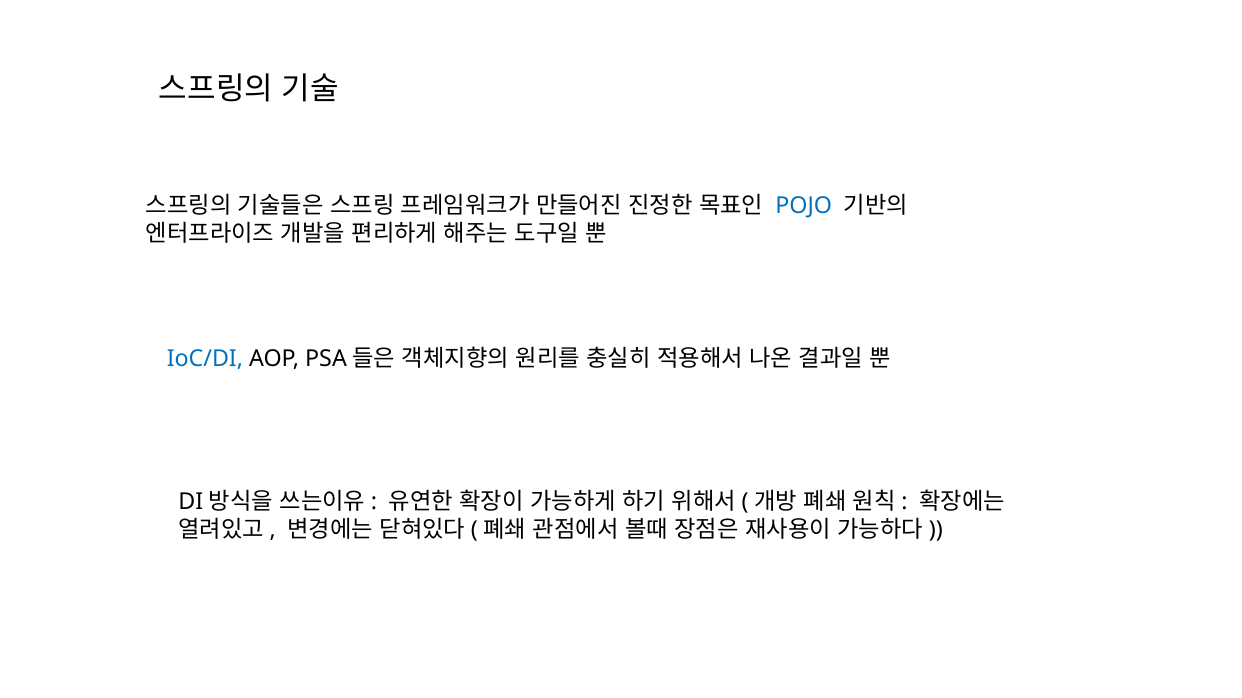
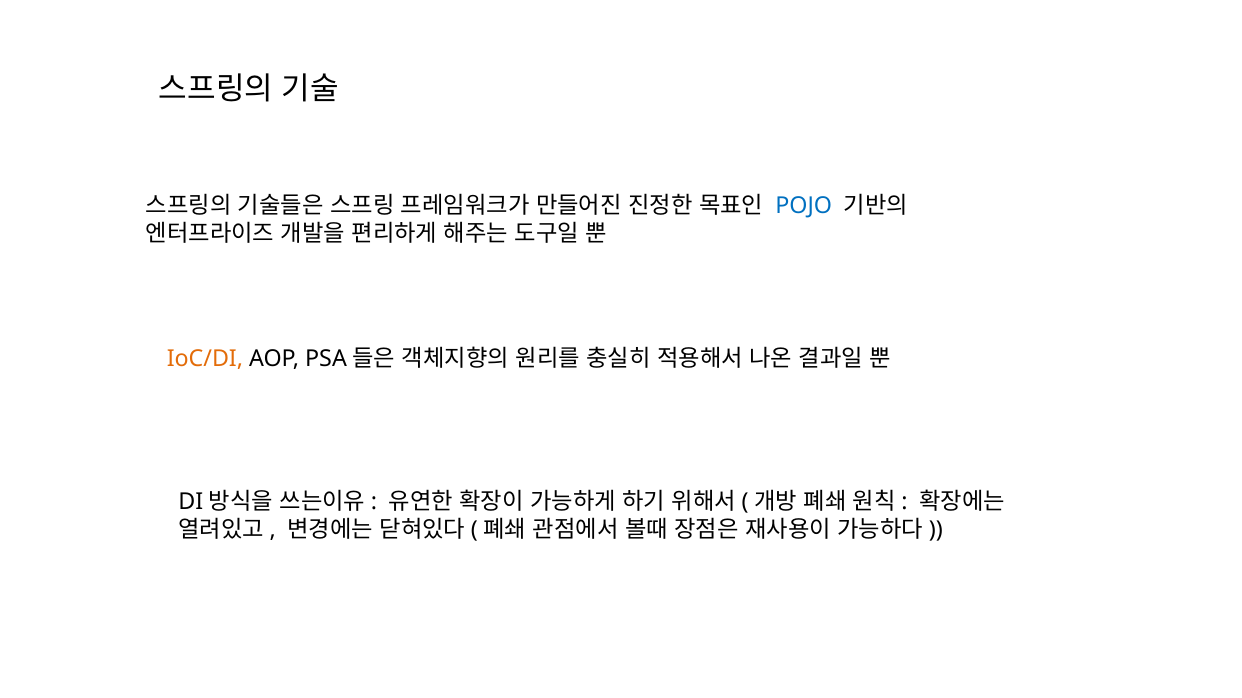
IoC/DI colour: blue -> orange
